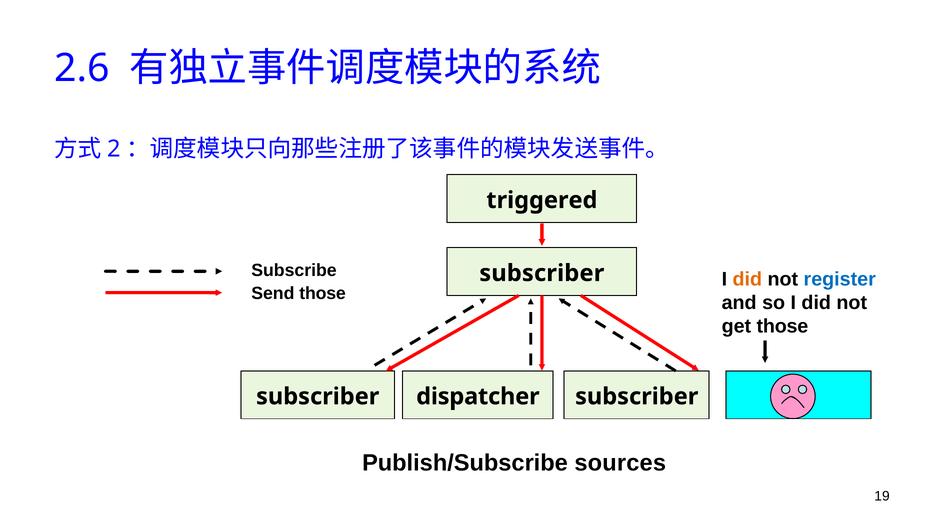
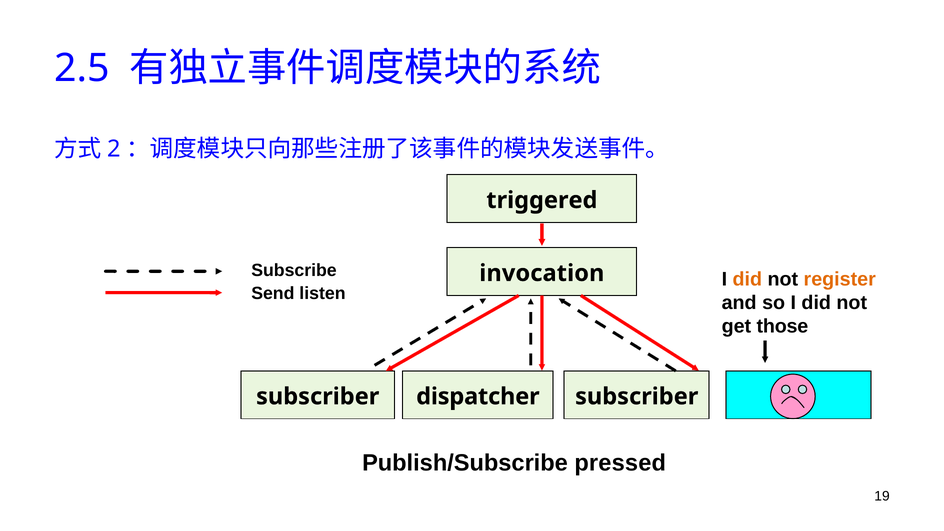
2.6: 2.6 -> 2.5
register colour: blue -> orange
subscriber at (542, 273): subscriber -> invocation
Send those: those -> listen
sources: sources -> pressed
